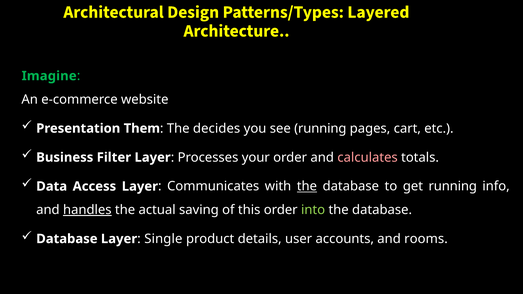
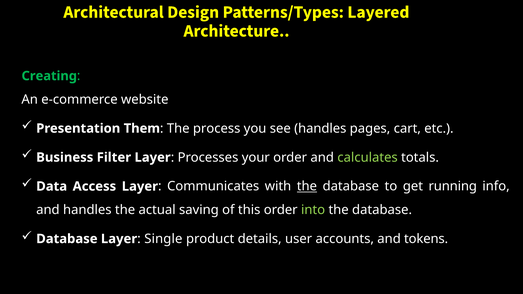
Imagine: Imagine -> Creating
decides: decides -> process
see running: running -> handles
calculates colour: pink -> light green
handles at (87, 210) underline: present -> none
rooms: rooms -> tokens
